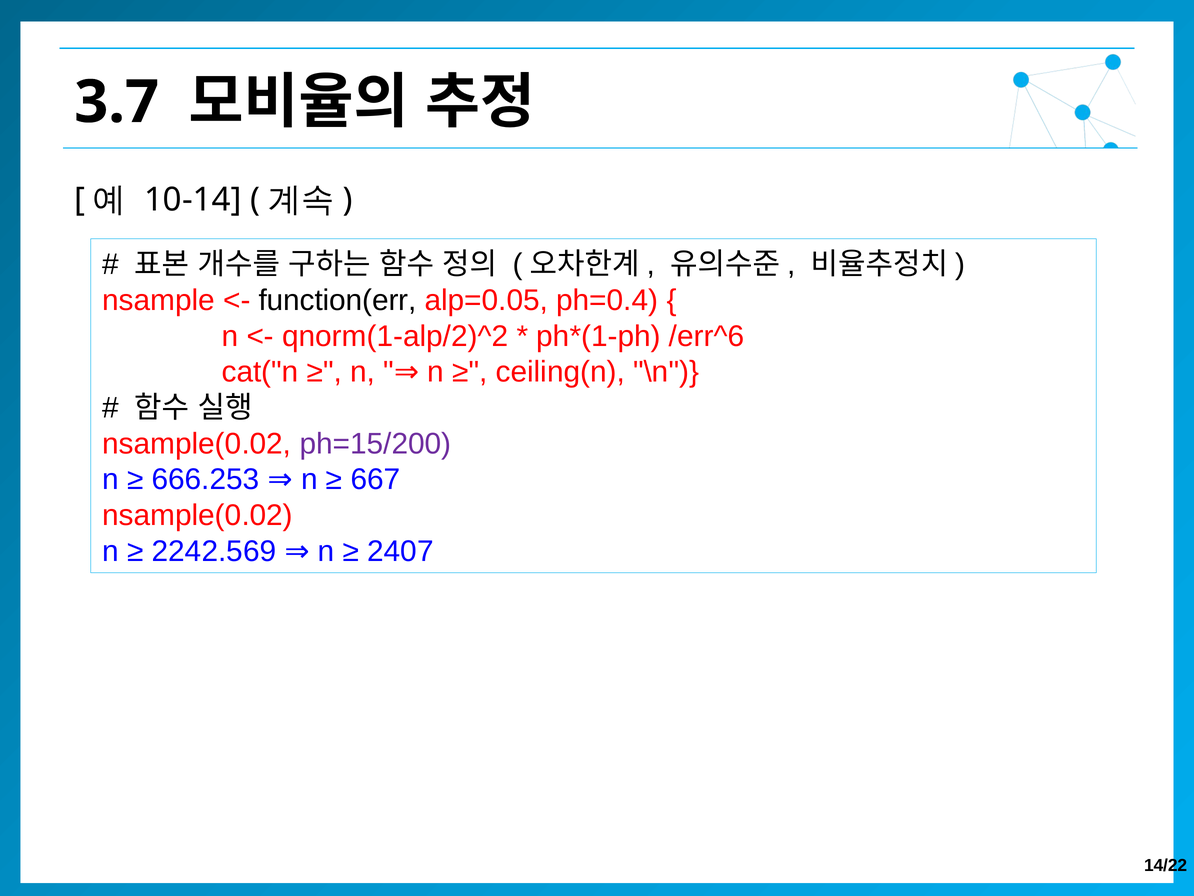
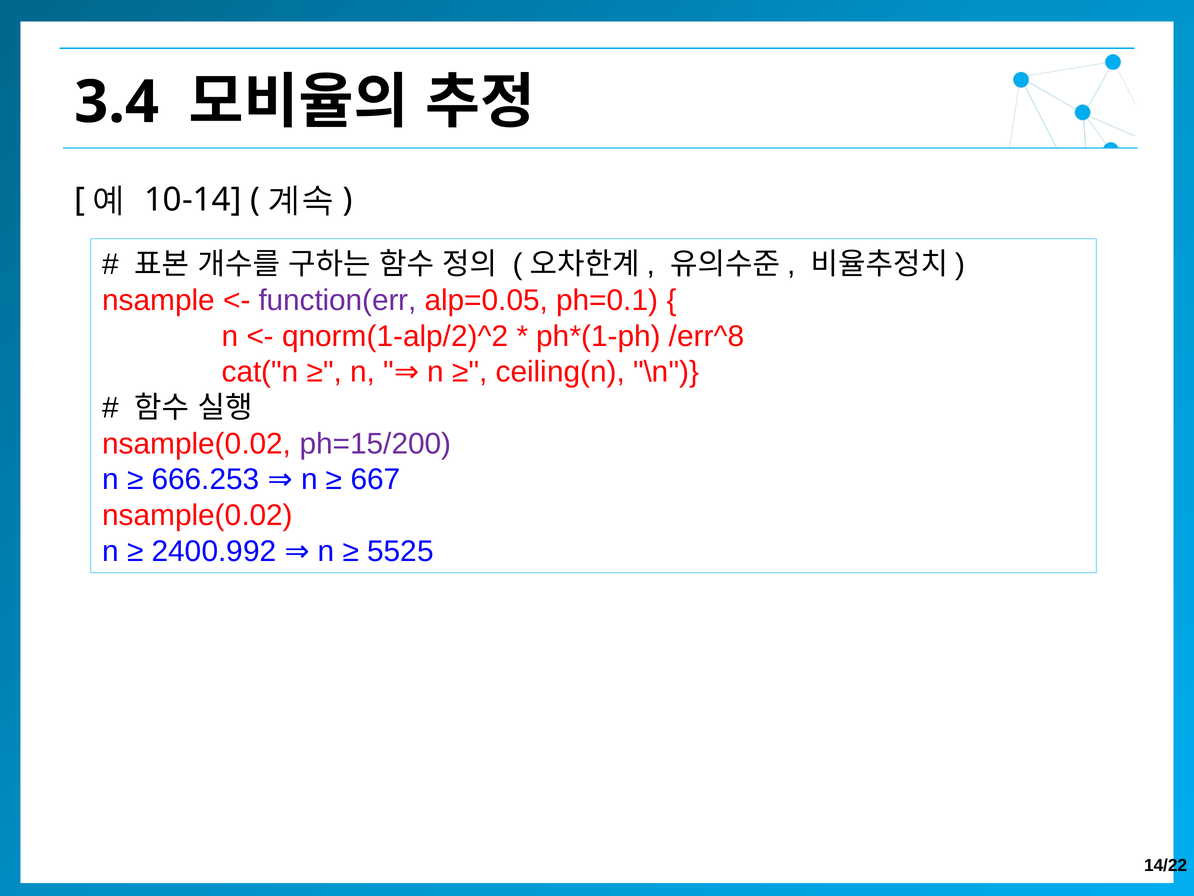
3.7: 3.7 -> 3.4
function(err colour: black -> purple
ph=0.4: ph=0.4 -> ph=0.1
/err^6: /err^6 -> /err^8
2242.569: 2242.569 -> 2400.992
2407: 2407 -> 5525
